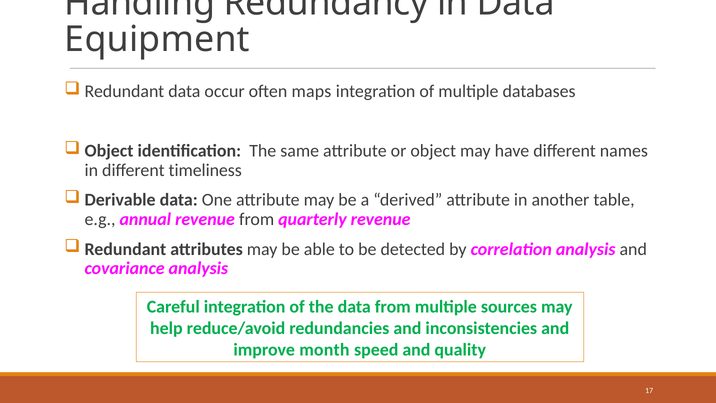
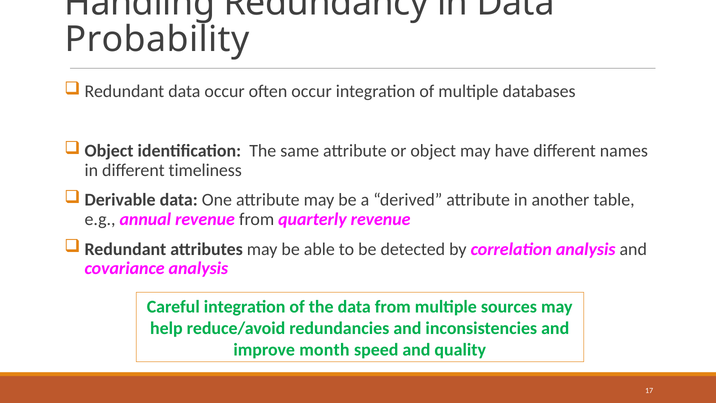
Equipment: Equipment -> Probability
often maps: maps -> occur
